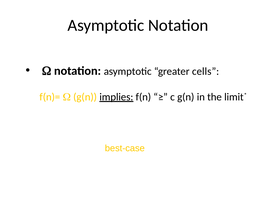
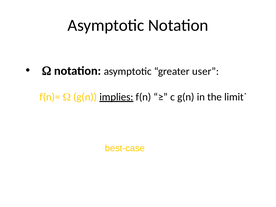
cells: cells -> user
